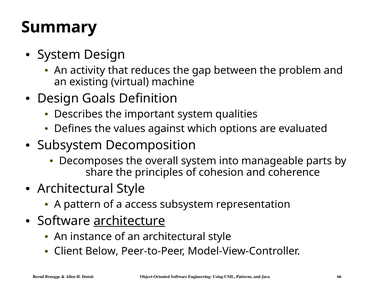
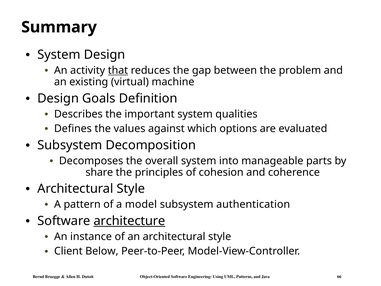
that underline: none -> present
access: access -> model
representation: representation -> authentication
